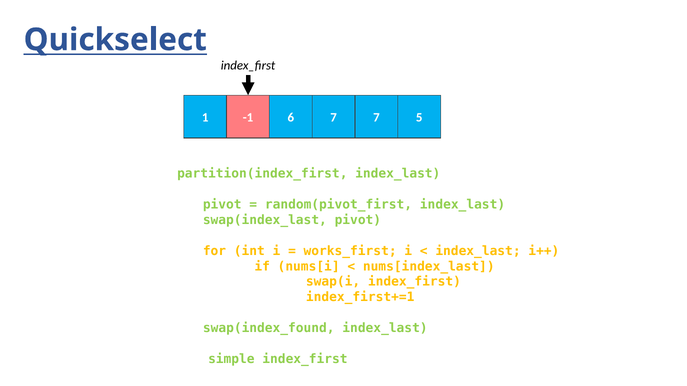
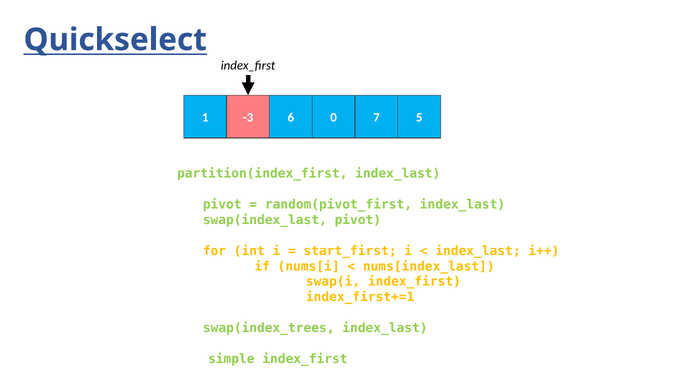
-1: -1 -> -3
6 7: 7 -> 0
works_first: works_first -> start_first
swap(index_found: swap(index_found -> swap(index_trees
